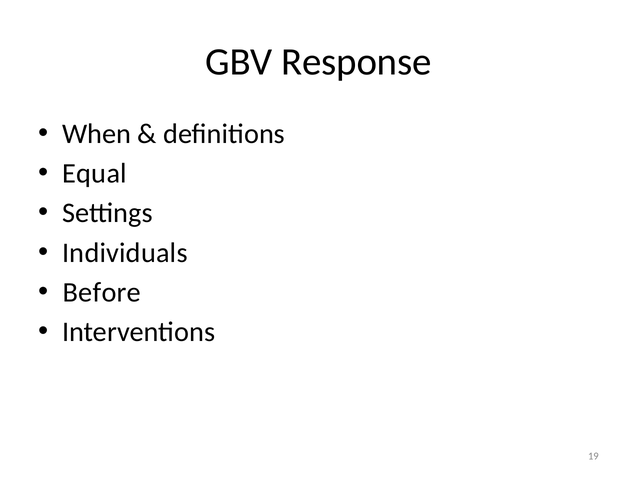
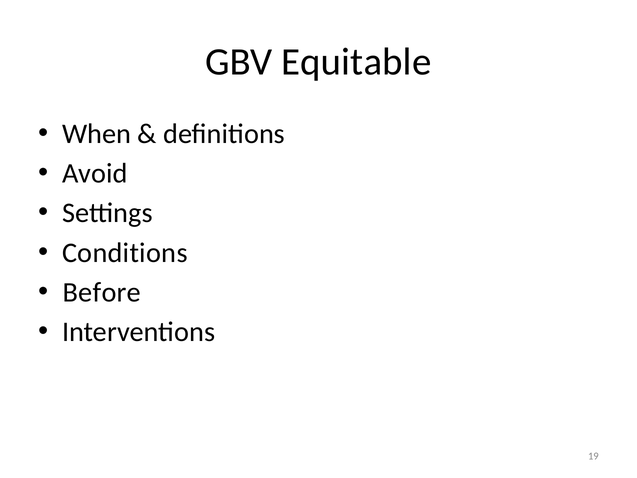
Response: Response -> Equitable
Equal: Equal -> Avoid
Individuals: Individuals -> Conditions
